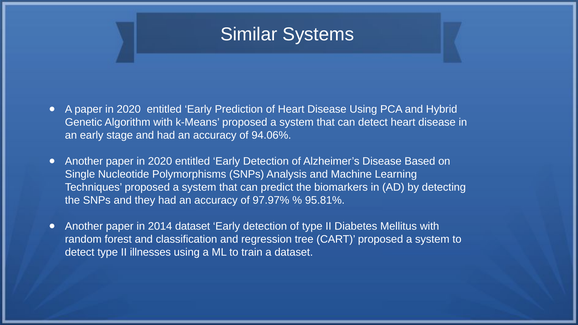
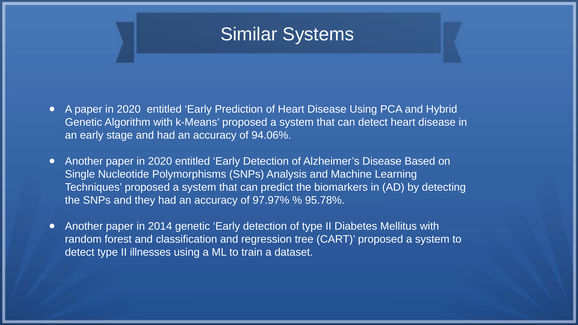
95.81%: 95.81% -> 95.78%
2014 dataset: dataset -> genetic
